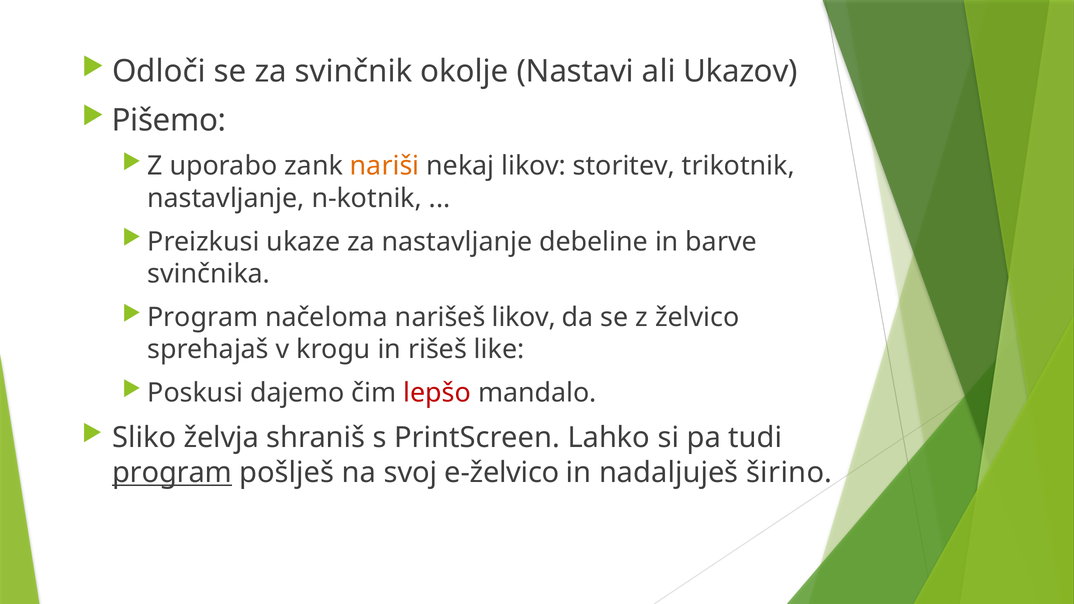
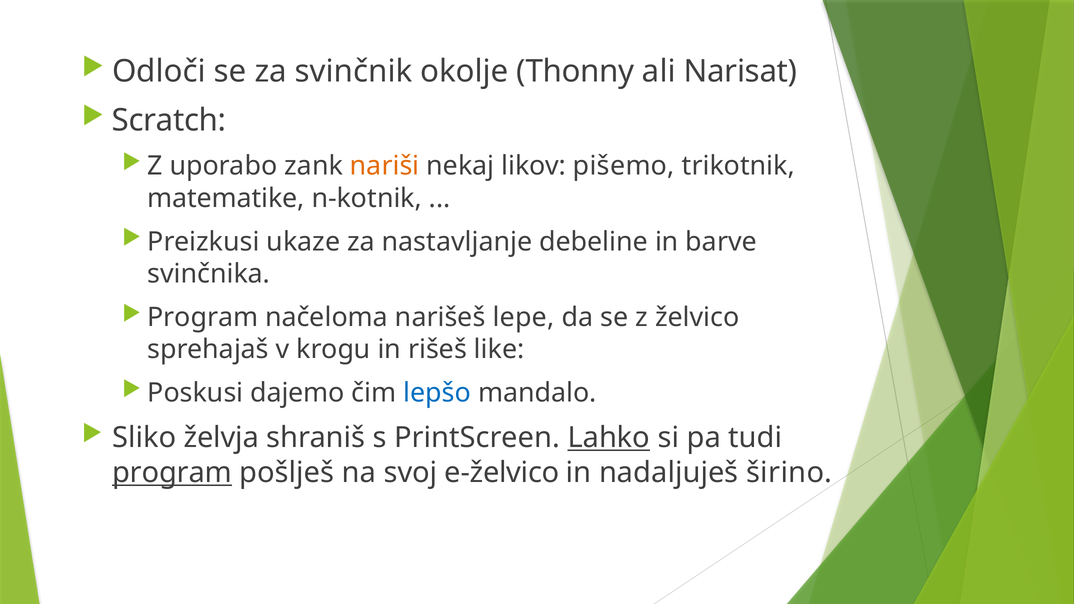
Nastavi: Nastavi -> Thonny
Ukazov: Ukazov -> Narisat
Pišemo: Pišemo -> Scratch
storitev: storitev -> pišemo
nastavljanje at (226, 198): nastavljanje -> matematike
narišeš likov: likov -> lepe
lepšo colour: red -> blue
Lahko underline: none -> present
